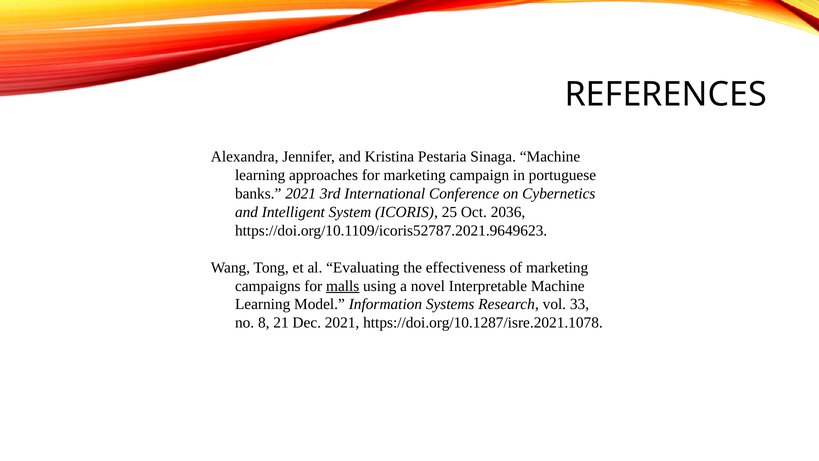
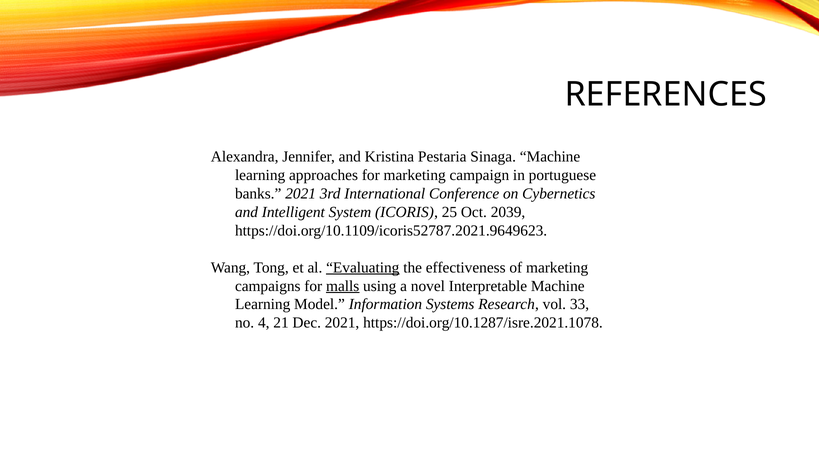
2036: 2036 -> 2039
Evaluating underline: none -> present
8: 8 -> 4
